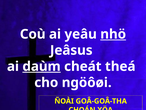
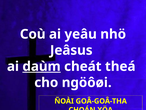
nhö underline: present -> none
